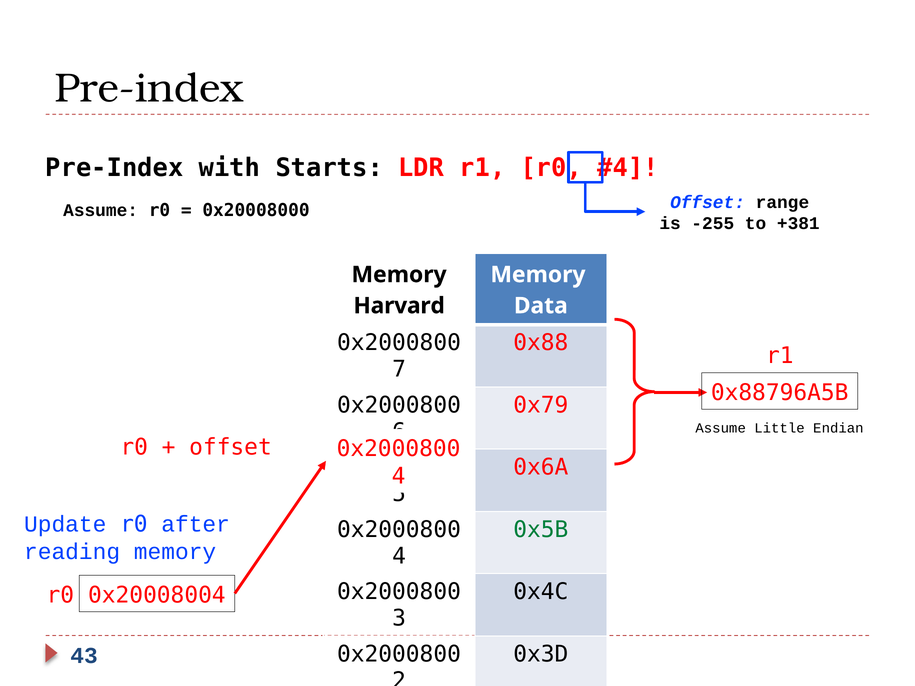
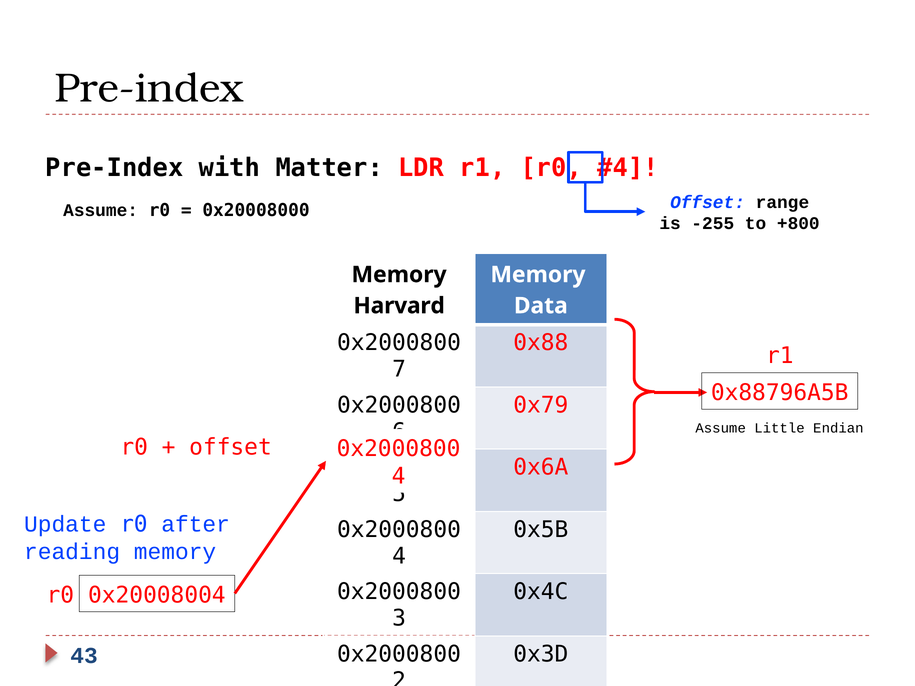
Starts: Starts -> Matter
+381: +381 -> +800
0x5B colour: green -> black
